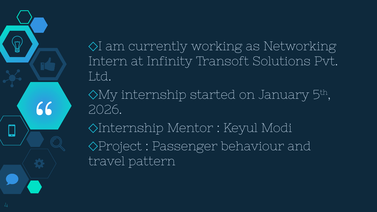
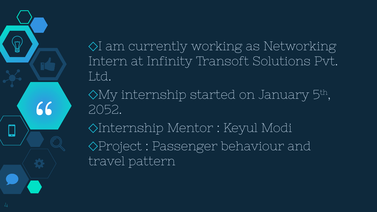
2026: 2026 -> 2052
